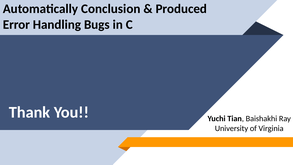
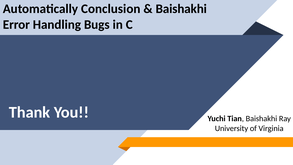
Produced at (181, 9): Produced -> Baishakhi
